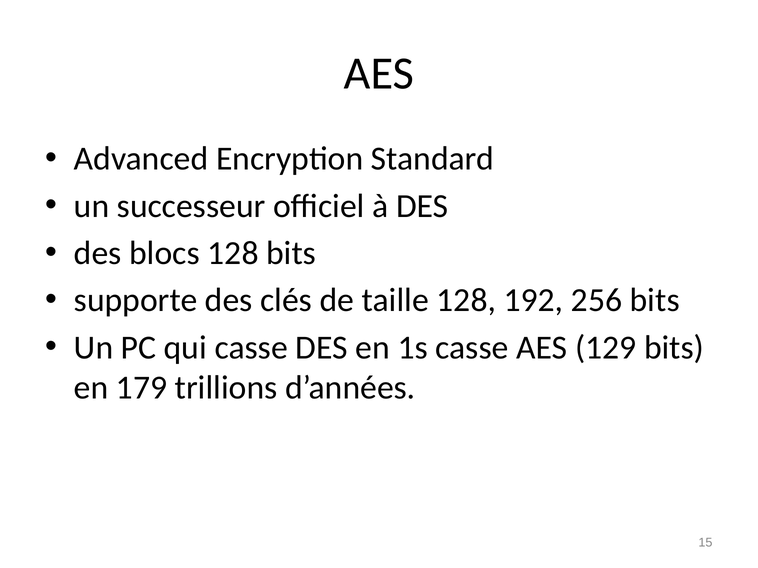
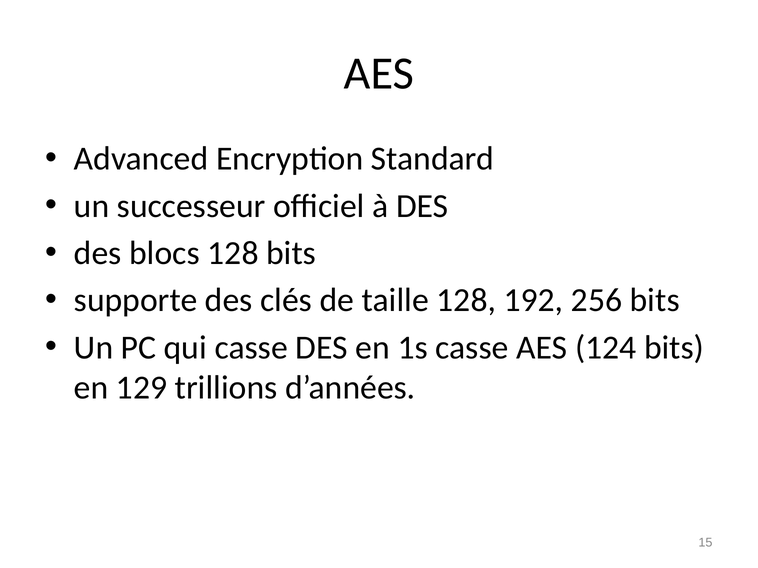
129: 129 -> 124
179: 179 -> 129
